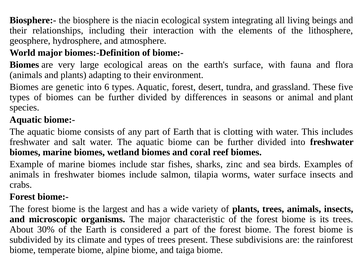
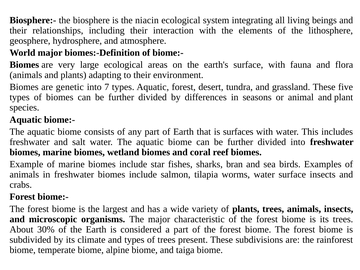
6: 6 -> 7
clotting: clotting -> surfaces
zinc: zinc -> bran
